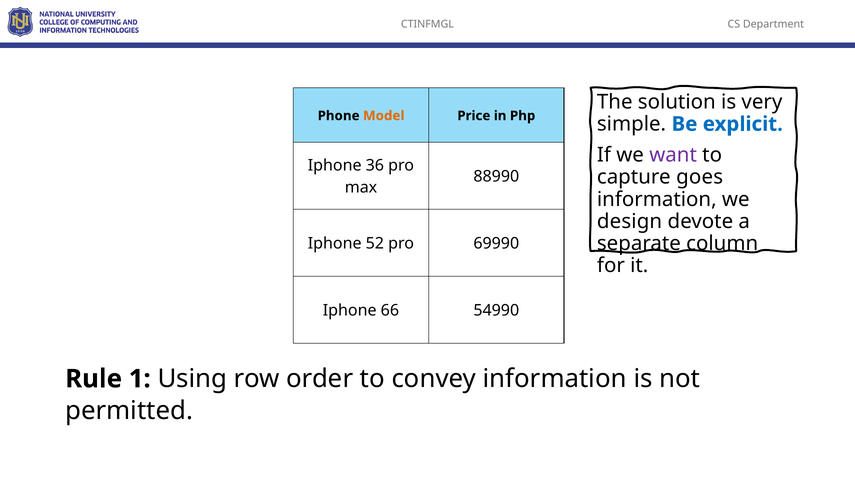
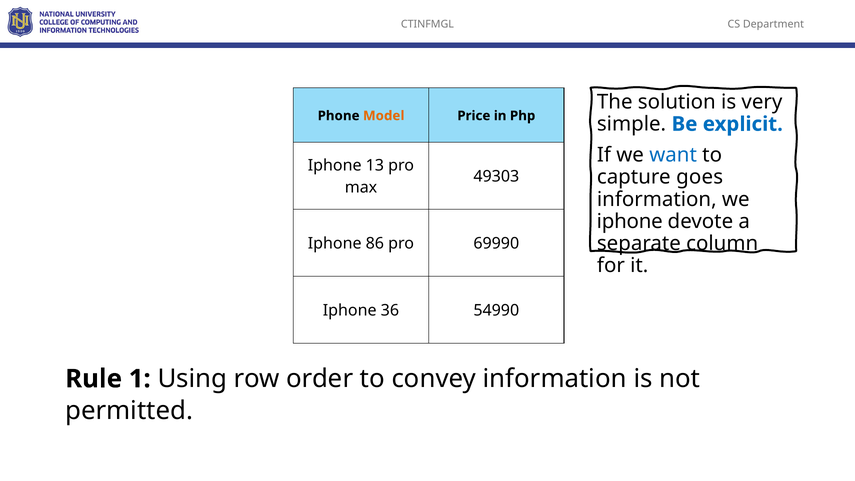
want colour: purple -> blue
36: 36 -> 13
88990: 88990 -> 49303
design at (630, 221): design -> iphone
52: 52 -> 86
66: 66 -> 36
